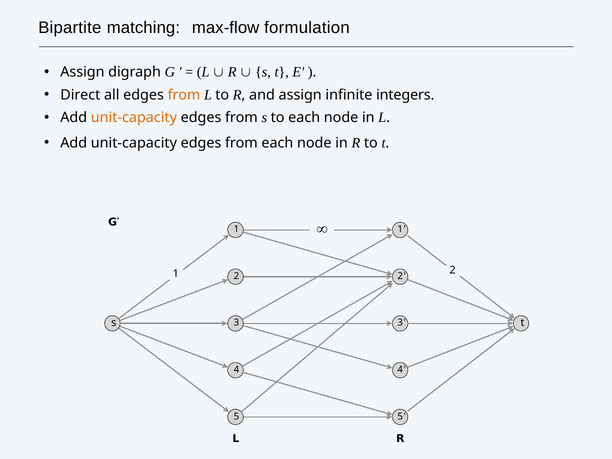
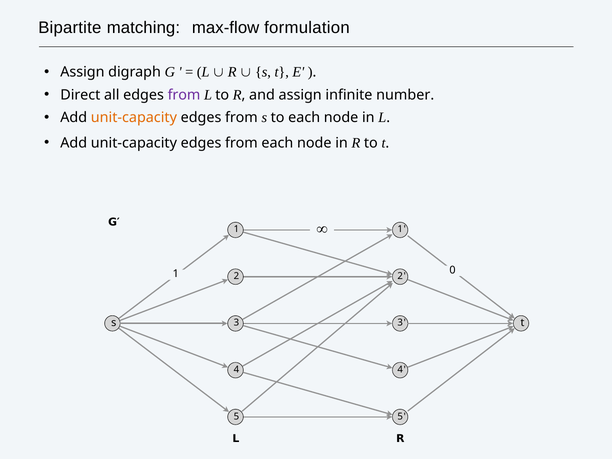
from at (184, 95) colour: orange -> purple
integers: integers -> number
1 2: 2 -> 0
